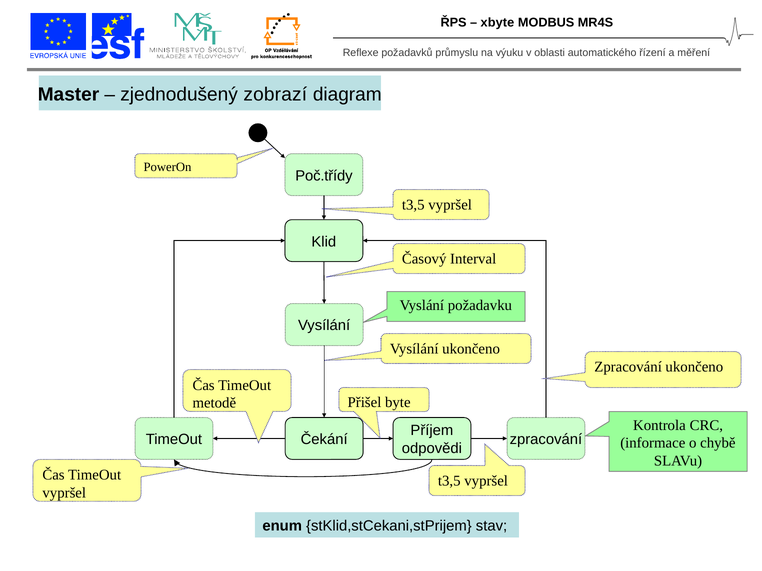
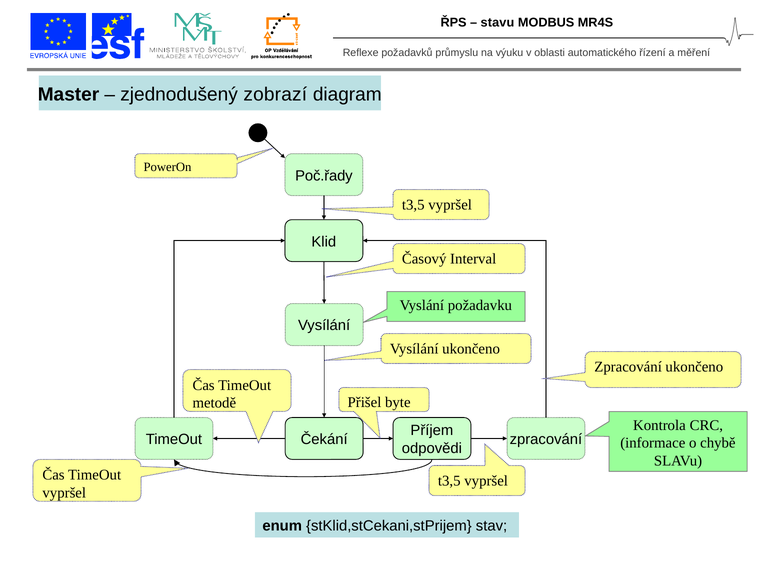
xbyte: xbyte -> stavu
Poč.třídy: Poč.třídy -> Poč.řady
